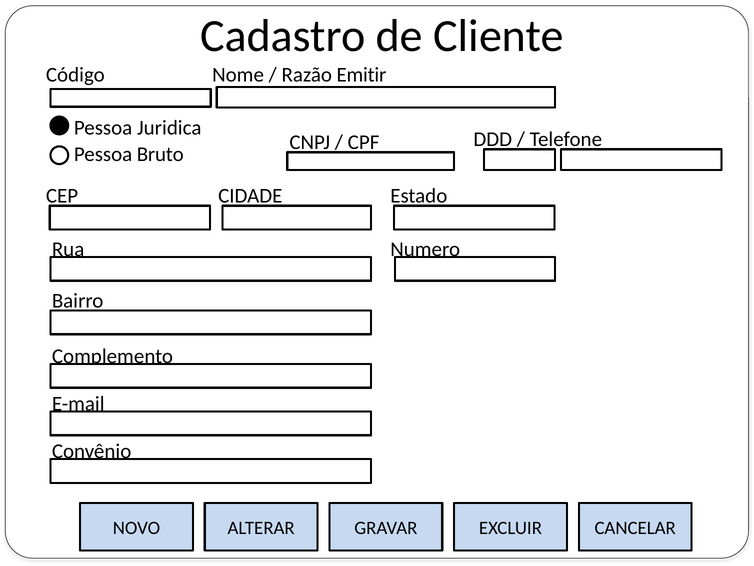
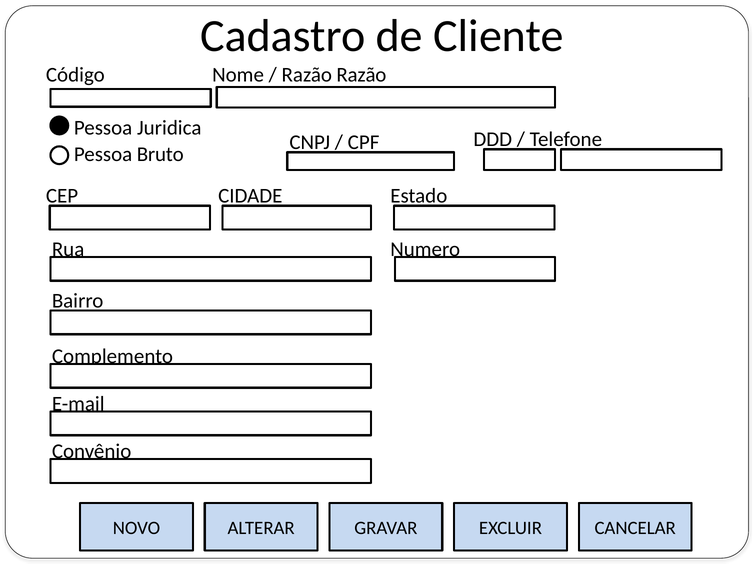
Razão Emitir: Emitir -> Razão
